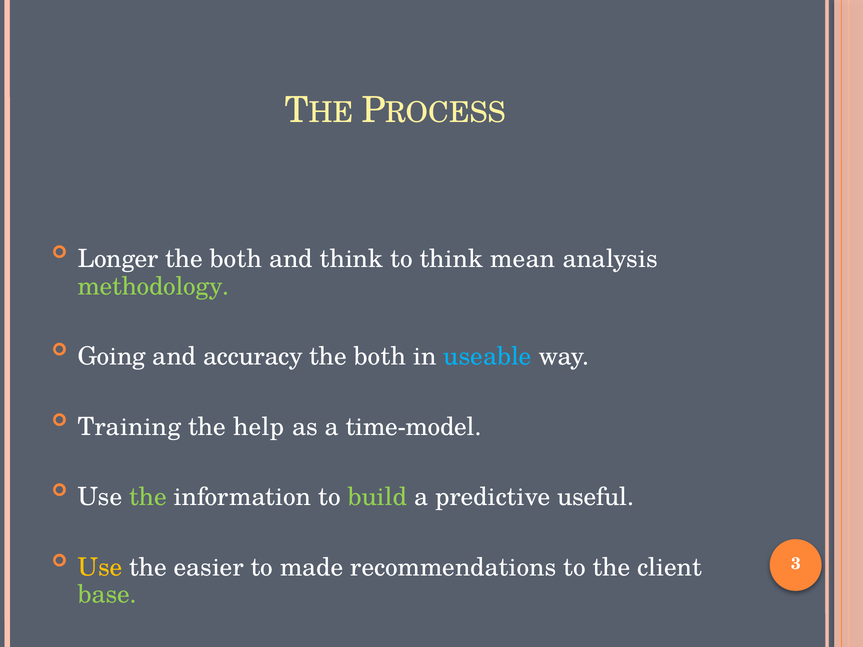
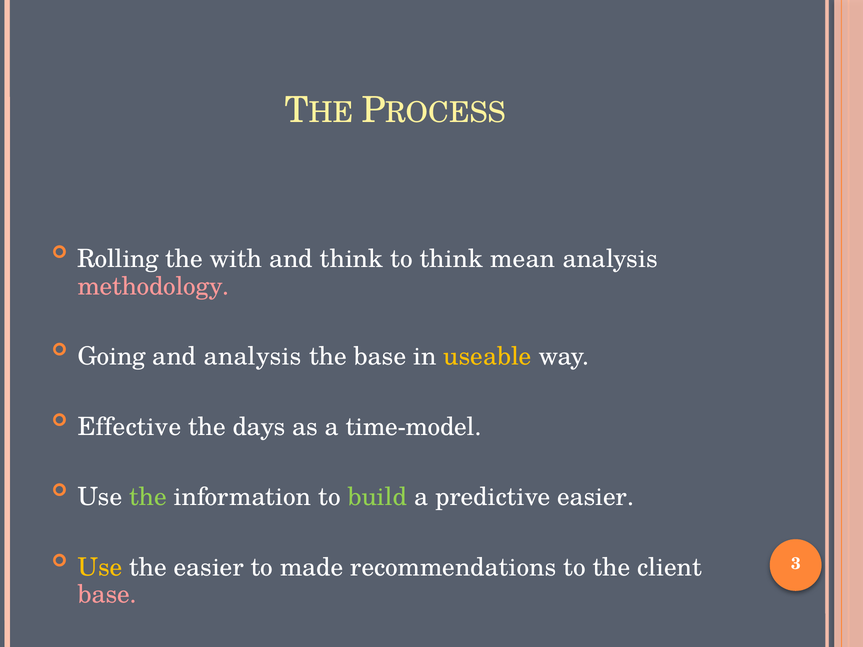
Longer: Longer -> Rolling
both at (236, 259): both -> with
methodology colour: light green -> pink
and accuracy: accuracy -> analysis
both at (380, 357): both -> base
useable colour: light blue -> yellow
Training: Training -> Effective
help: help -> days
predictive useful: useful -> easier
base at (107, 595) colour: light green -> pink
